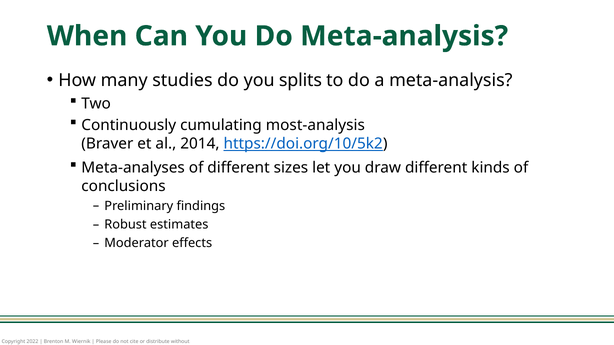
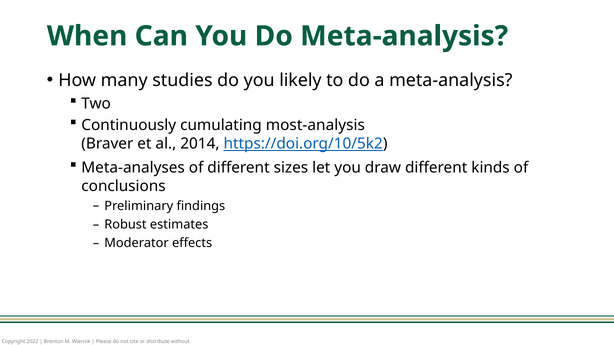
splits: splits -> likely
